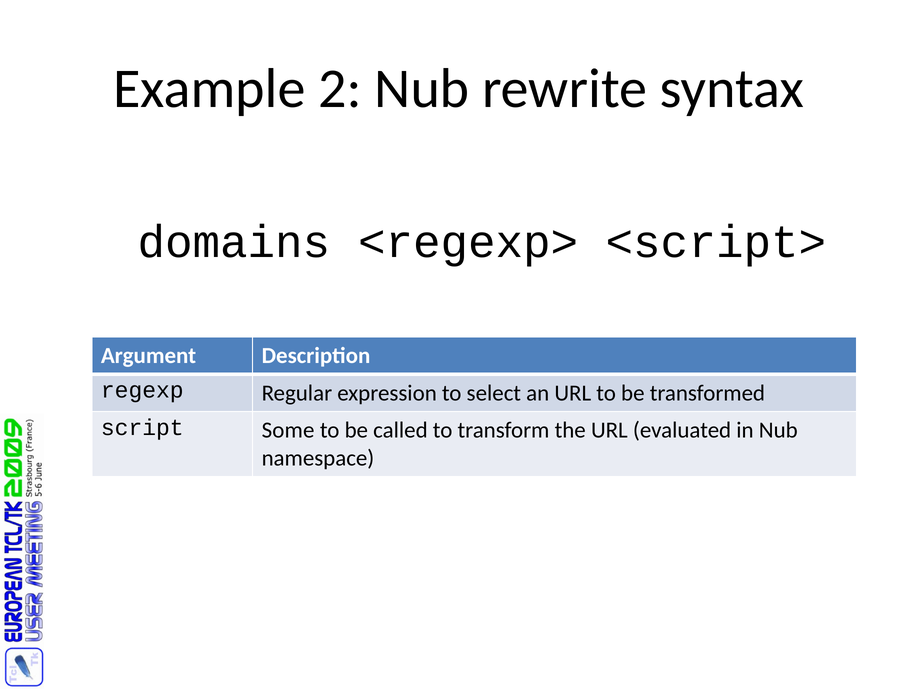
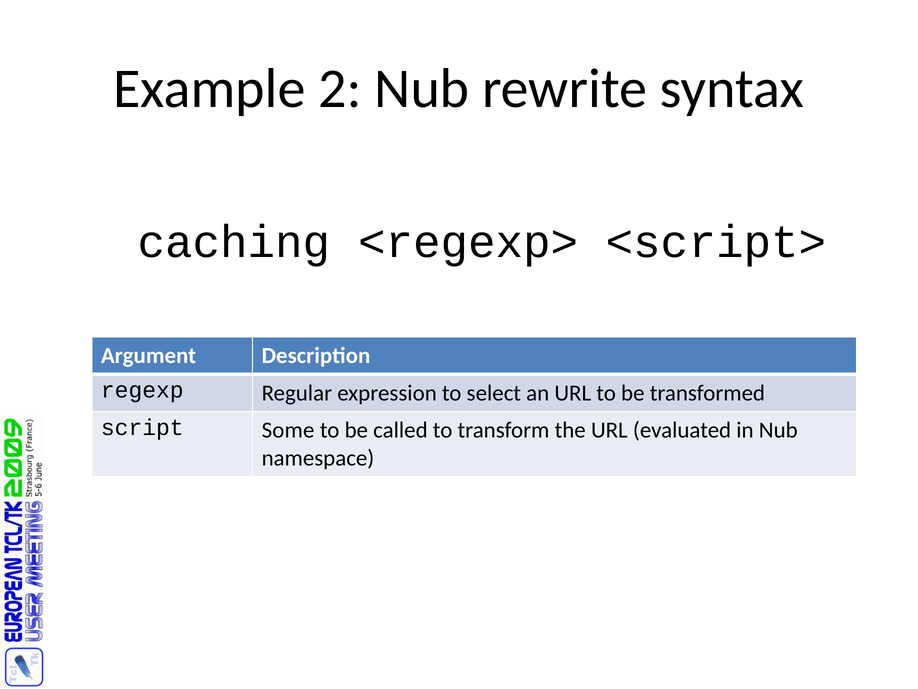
domains: domains -> caching
